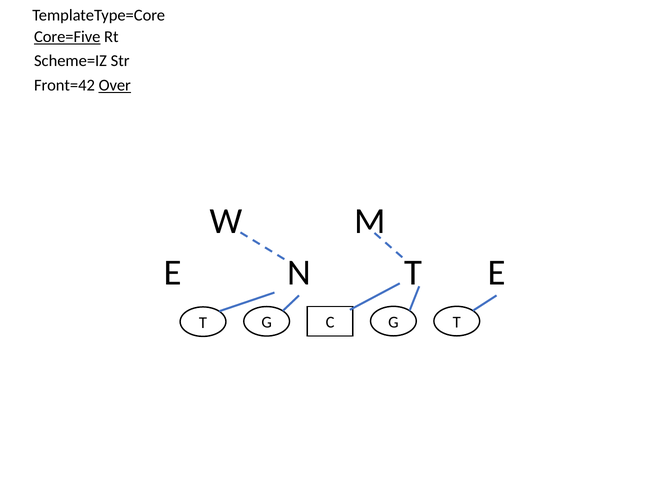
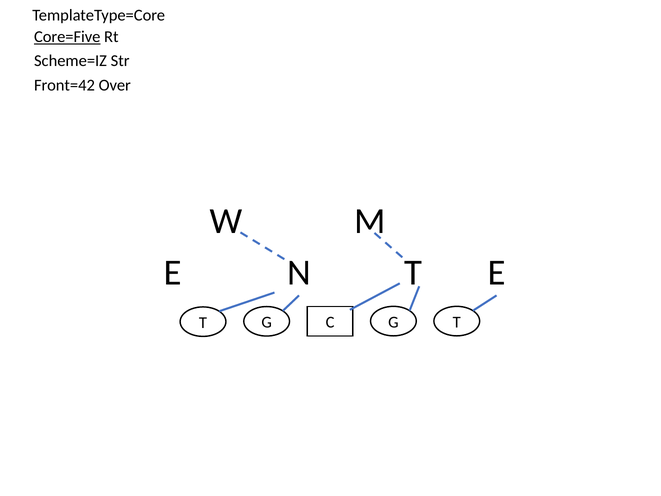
Over underline: present -> none
